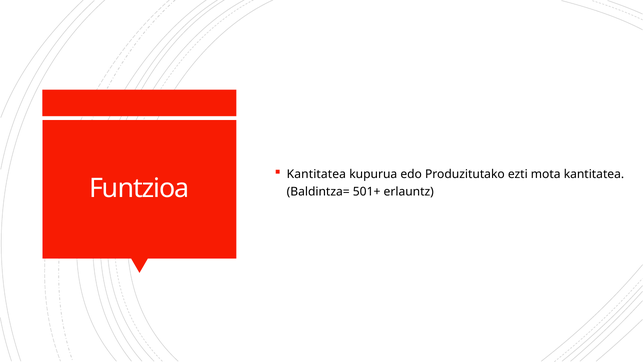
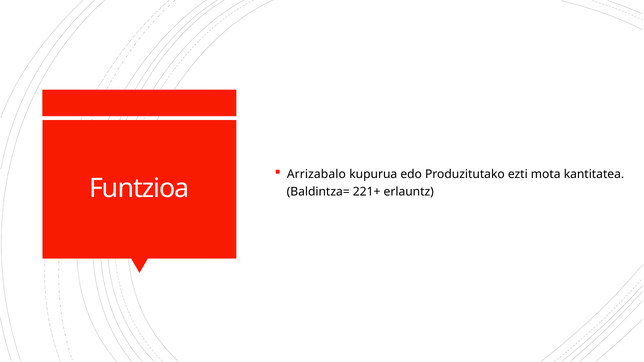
Kantitatea at (316, 175): Kantitatea -> Arrizabalo
501+: 501+ -> 221+
